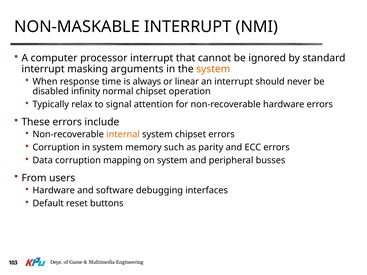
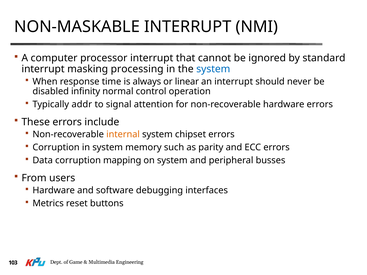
arguments: arguments -> processing
system at (213, 69) colour: orange -> blue
normal chipset: chipset -> control
relax: relax -> addr
Default: Default -> Metrics
